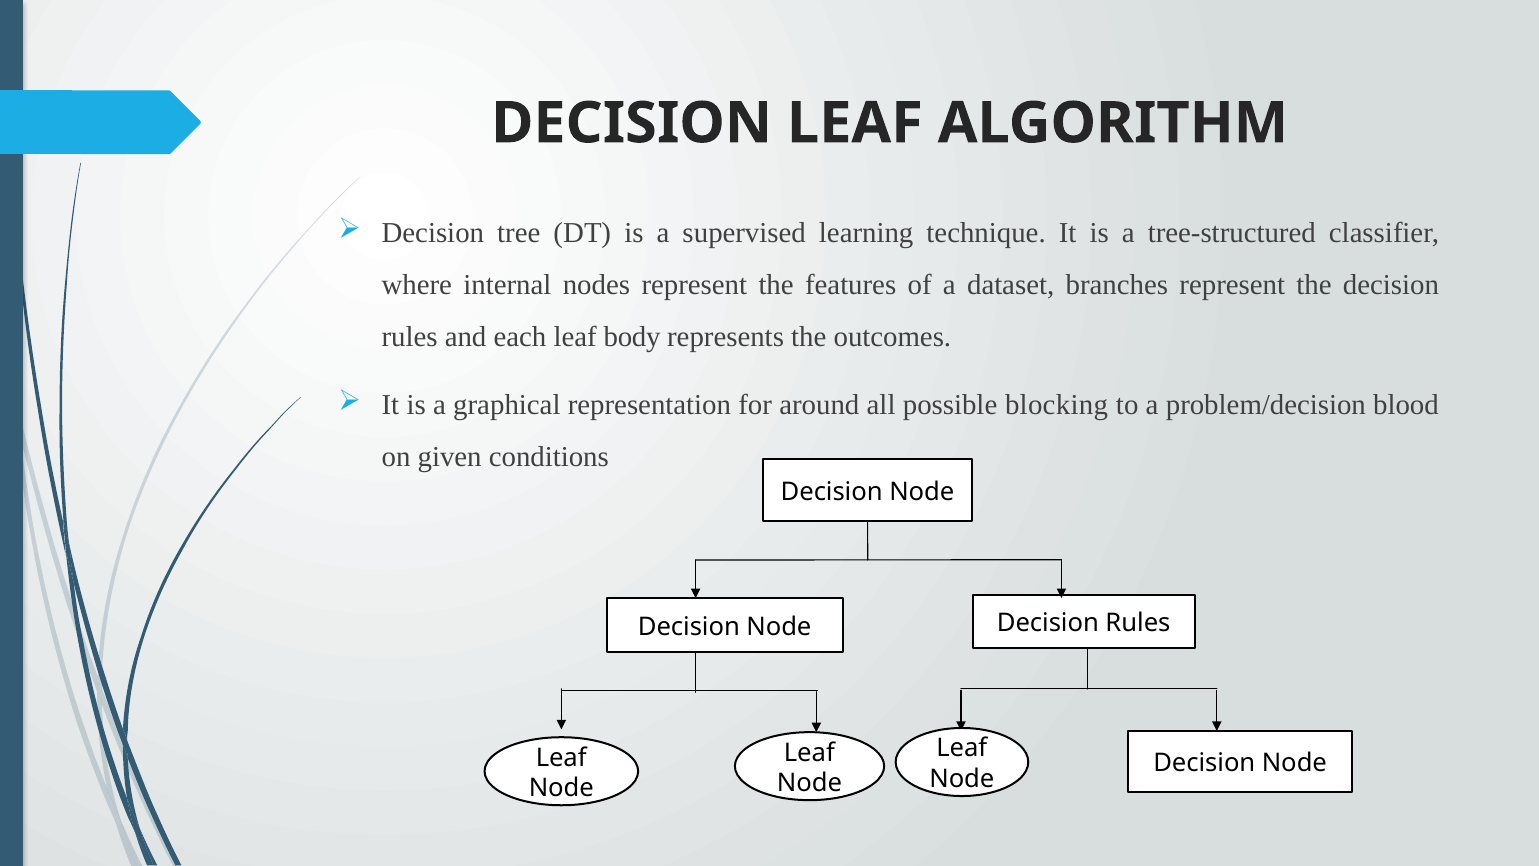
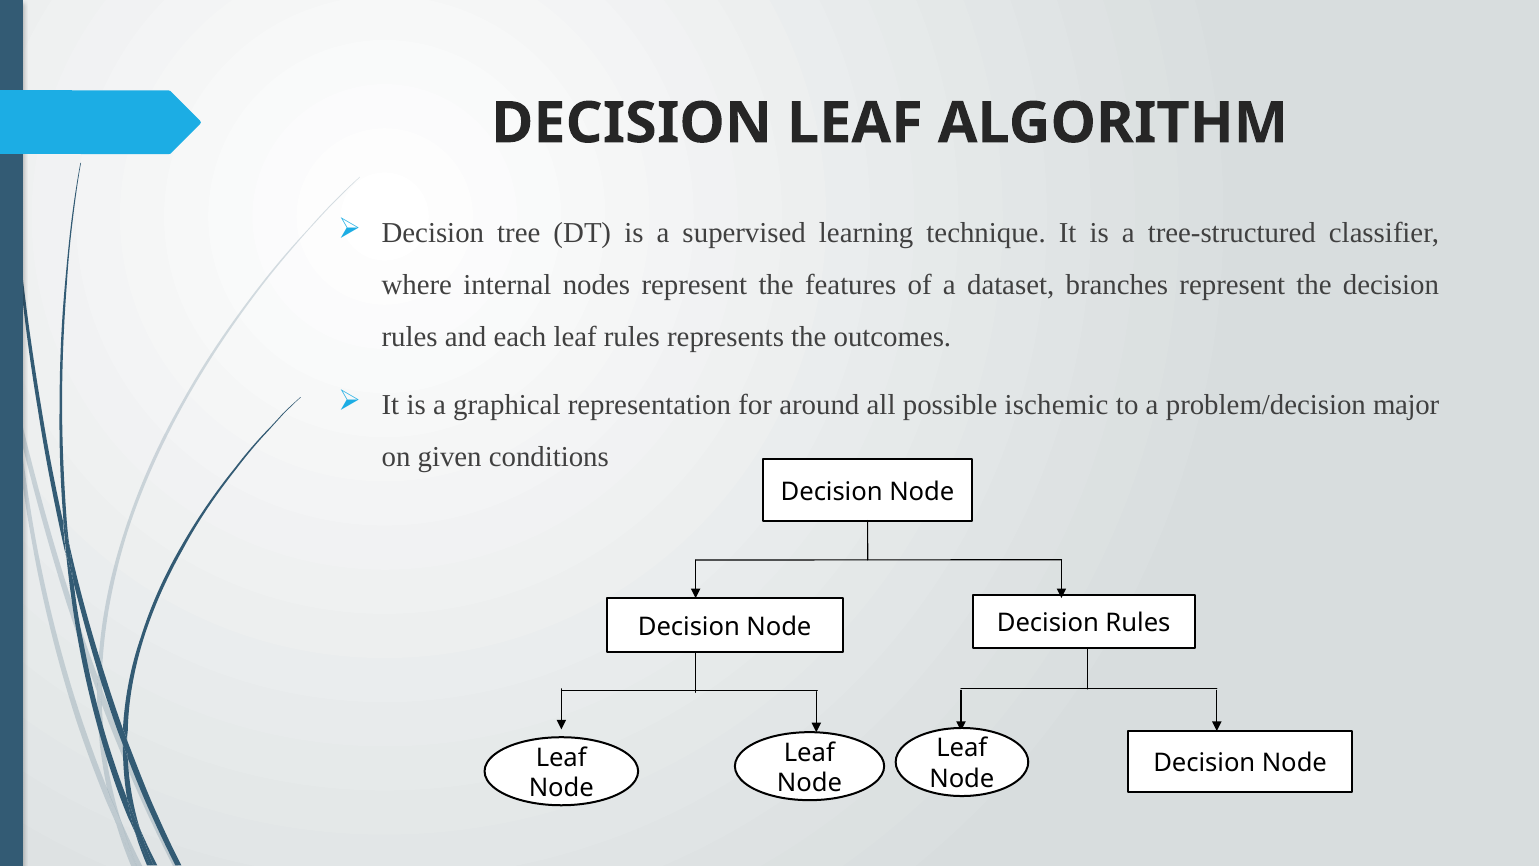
leaf body: body -> rules
blocking: blocking -> ischemic
blood: blood -> major
